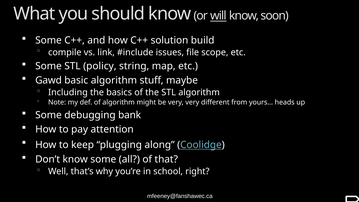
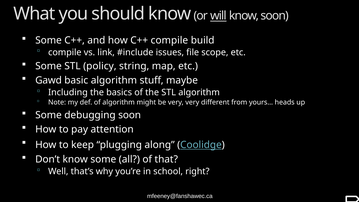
C++ solution: solution -> compile
debugging bank: bank -> soon
